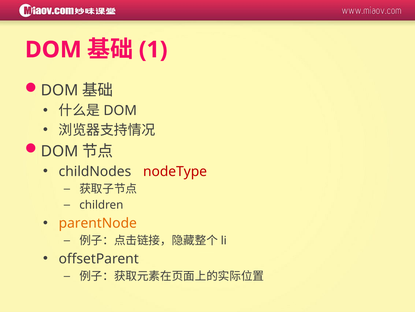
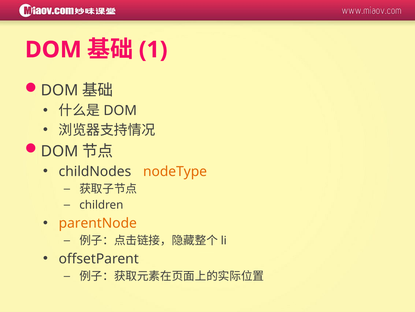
nodeType colour: red -> orange
